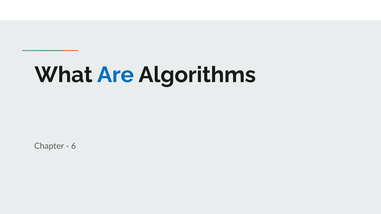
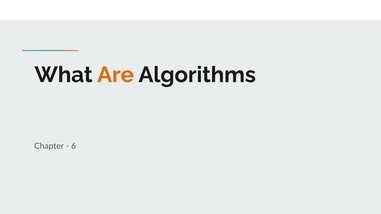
Are colour: blue -> orange
